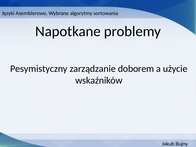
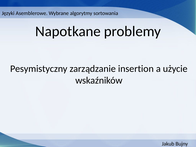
doborem: doborem -> insertion
